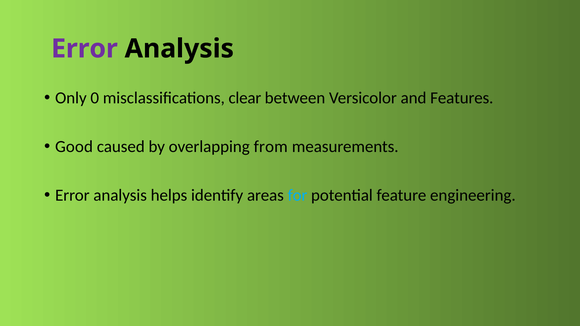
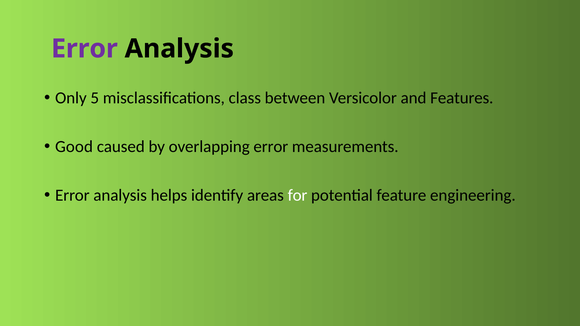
0: 0 -> 5
clear: clear -> class
overlapping from: from -> error
for colour: light blue -> white
